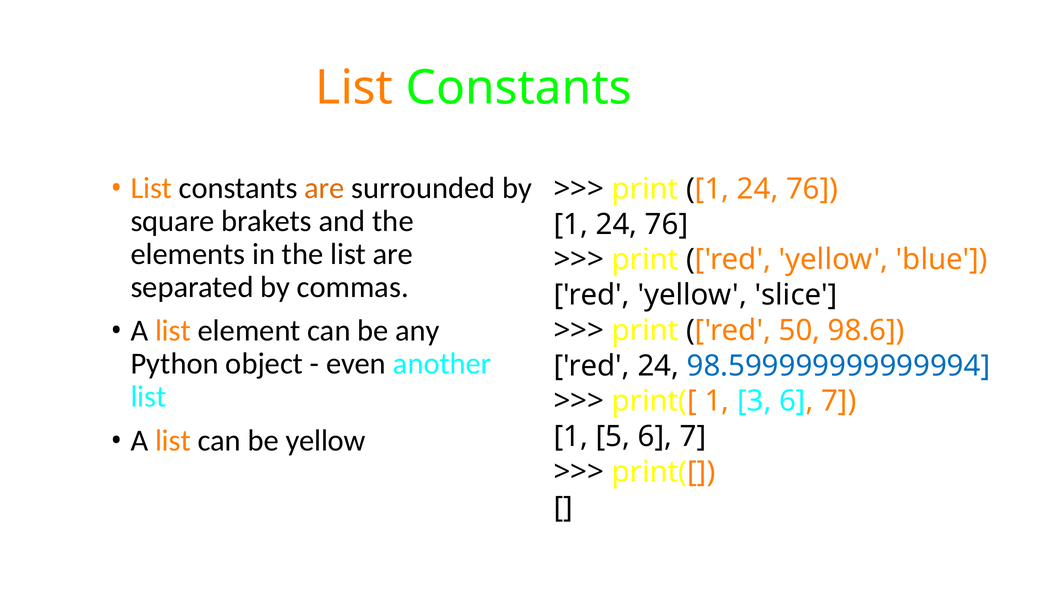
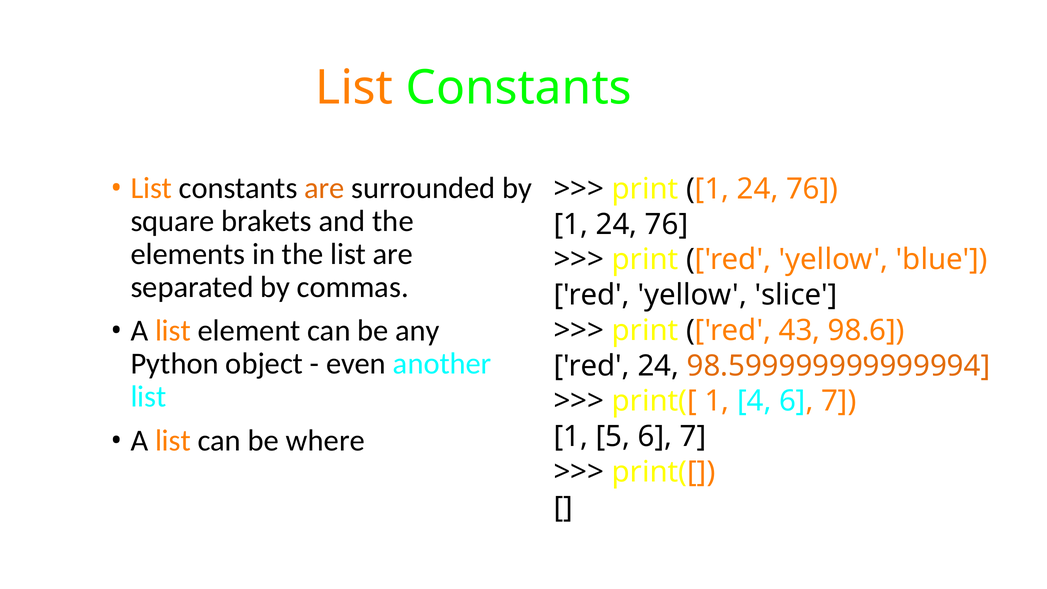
50: 50 -> 43
98.599999999999994 colour: blue -> orange
3: 3 -> 4
be yellow: yellow -> where
